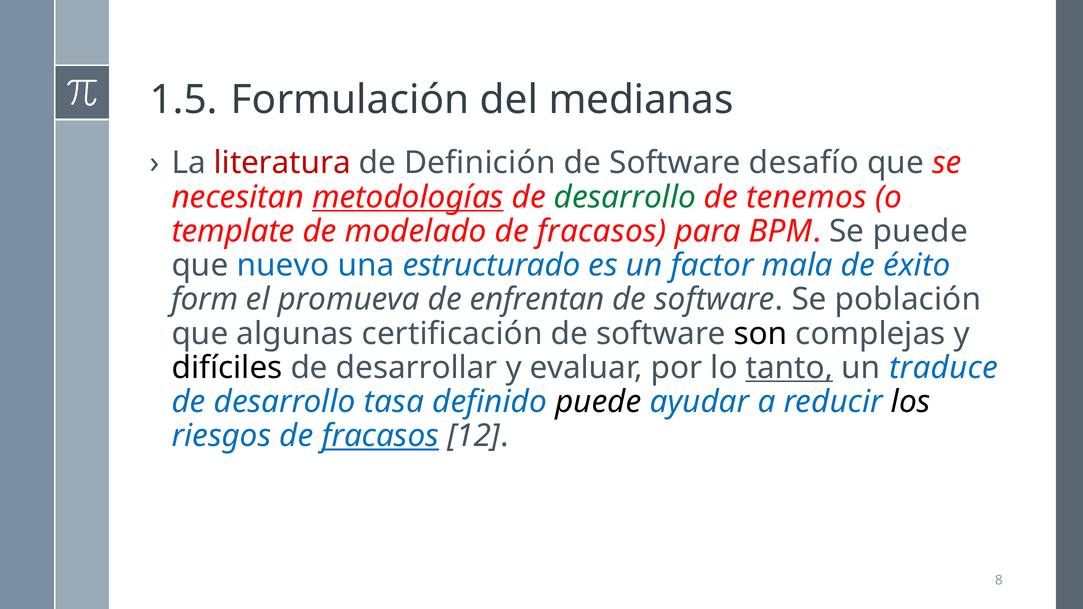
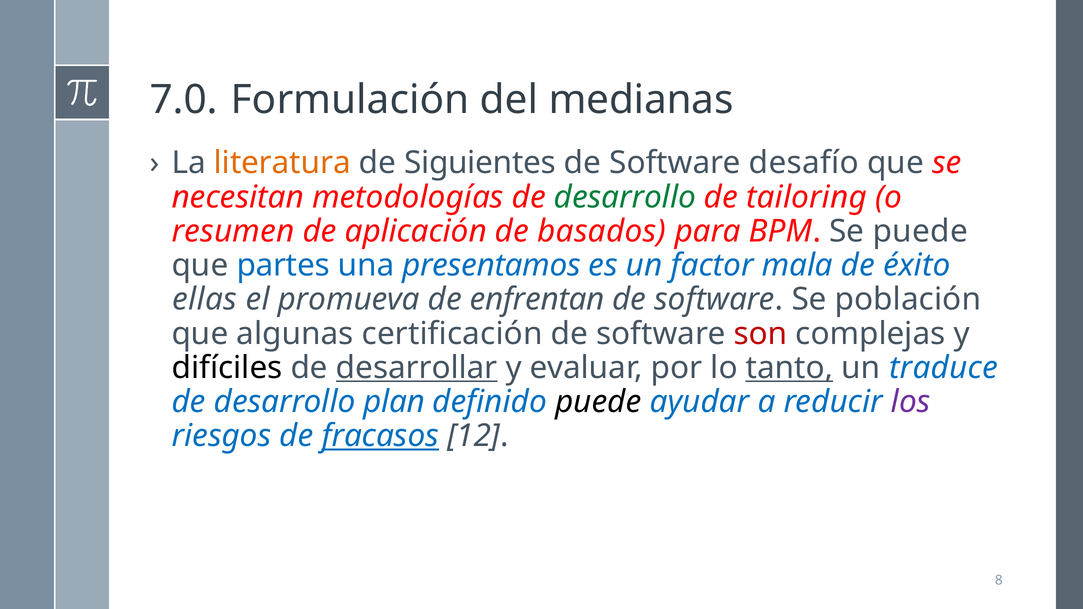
1.5: 1.5 -> 7.0
literatura colour: red -> orange
Definición: Definición -> Siguientes
metodologías underline: present -> none
tenemos: tenemos -> tailoring
template: template -> resumen
modelado: modelado -> aplicación
fracasos at (602, 231): fracasos -> basados
nuevo: nuevo -> partes
estructurado: estructurado -> presentamos
form: form -> ellas
son colour: black -> red
desarrollar underline: none -> present
tasa: tasa -> plan
los colour: black -> purple
